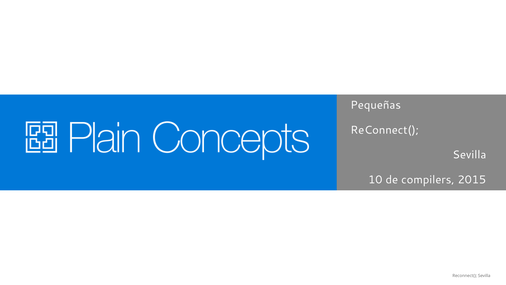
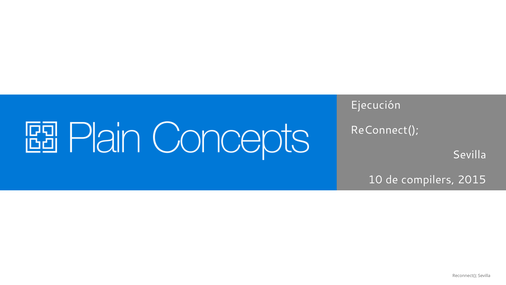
Pequeñas: Pequeñas -> Ejecución
